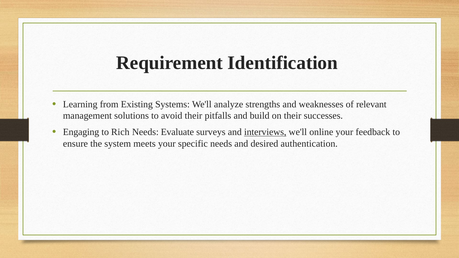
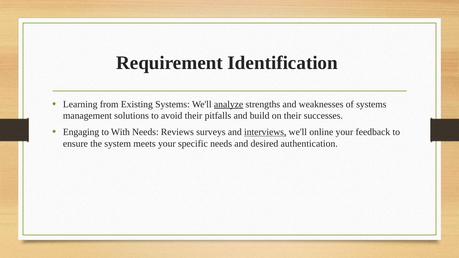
analyze underline: none -> present
of relevant: relevant -> systems
Rich: Rich -> With
Evaluate: Evaluate -> Reviews
